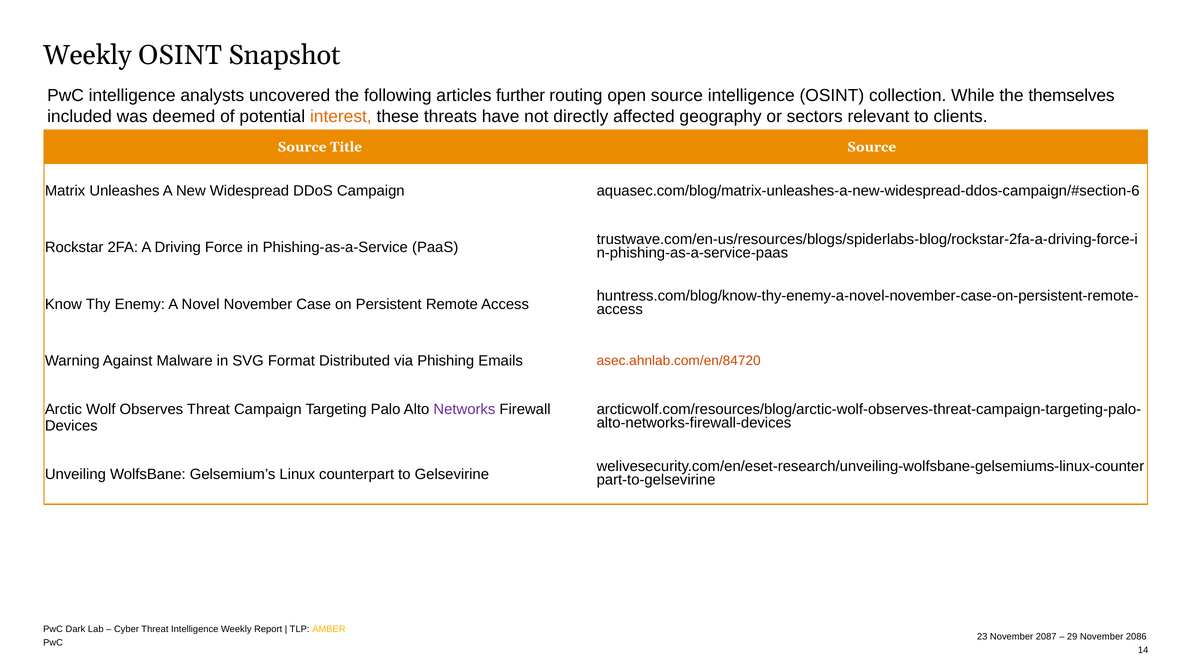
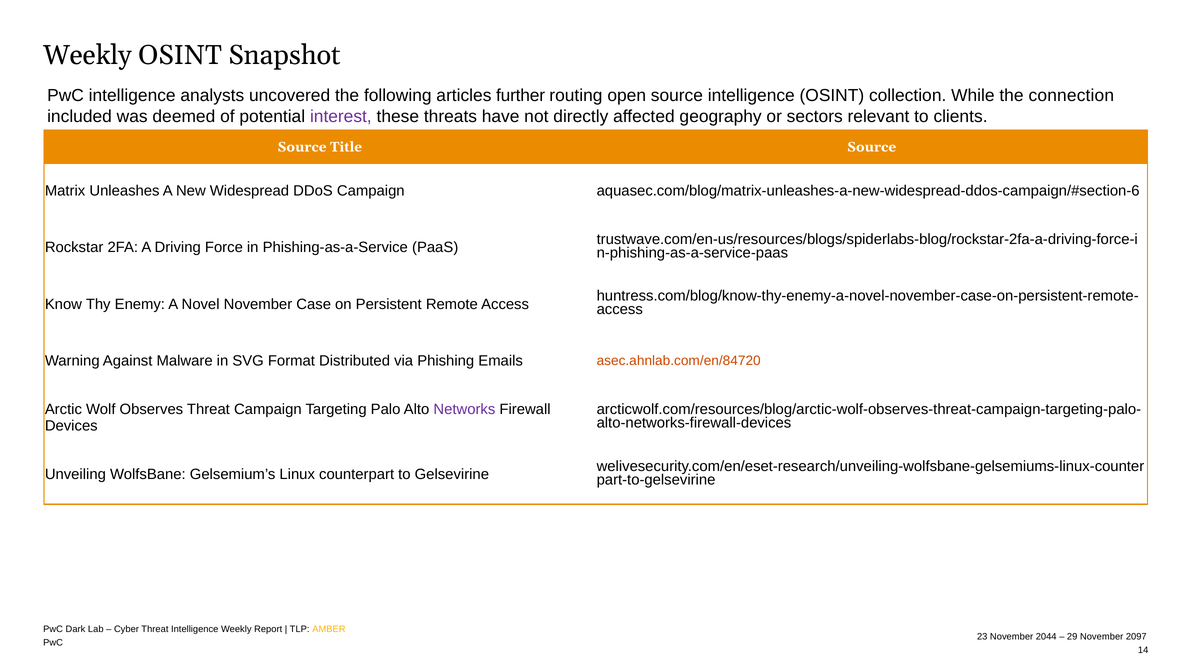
themselves: themselves -> connection
interest colour: orange -> purple
2087: 2087 -> 2044
2086: 2086 -> 2097
